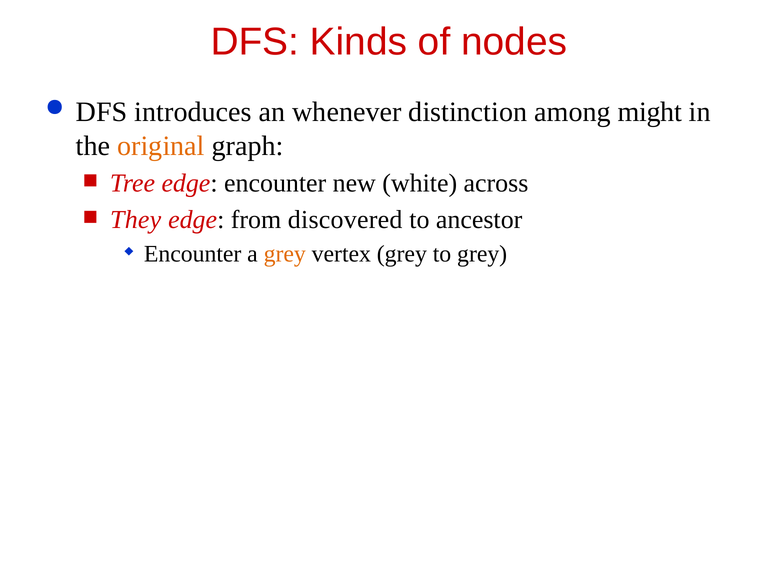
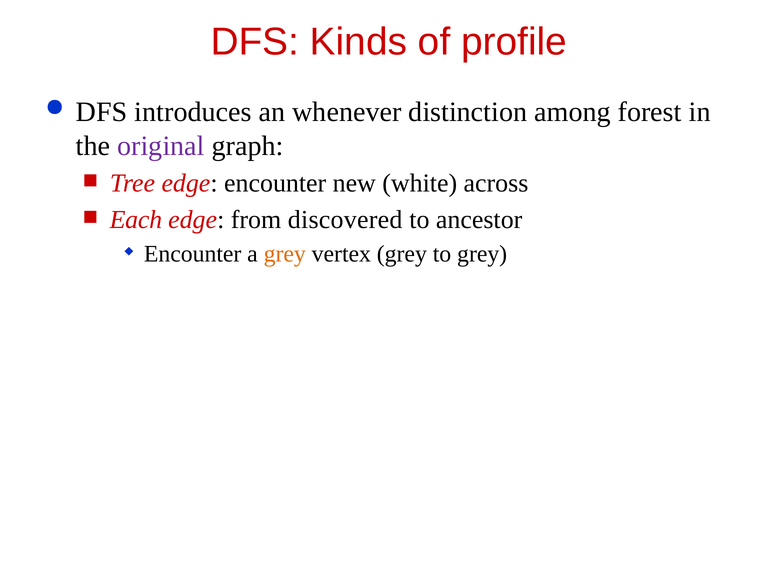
nodes: nodes -> profile
might: might -> forest
original colour: orange -> purple
They: They -> Each
